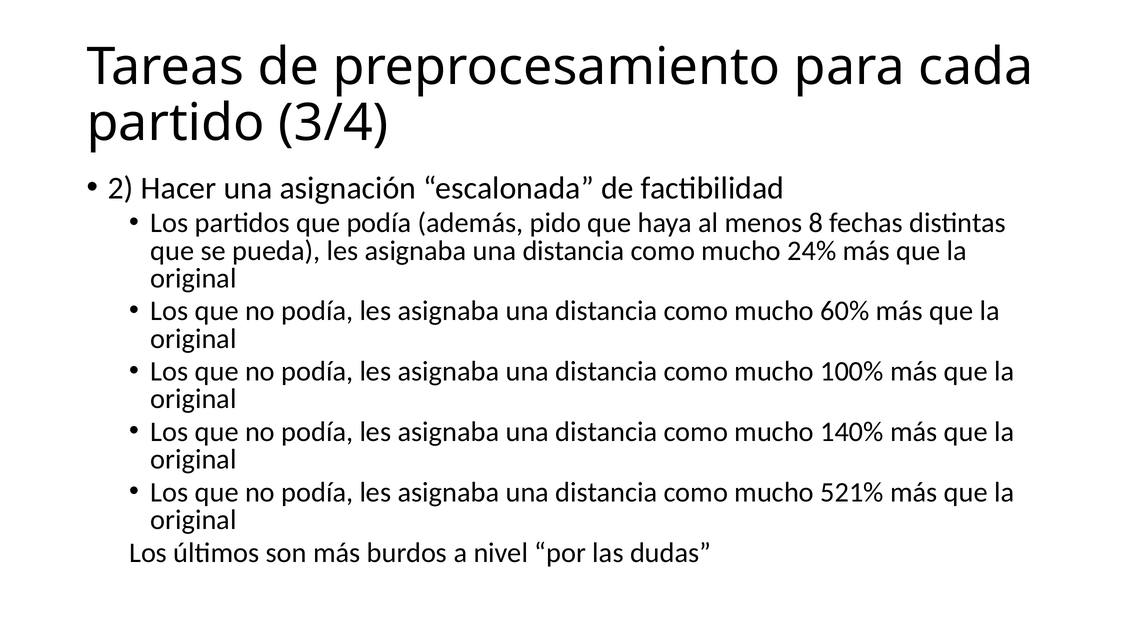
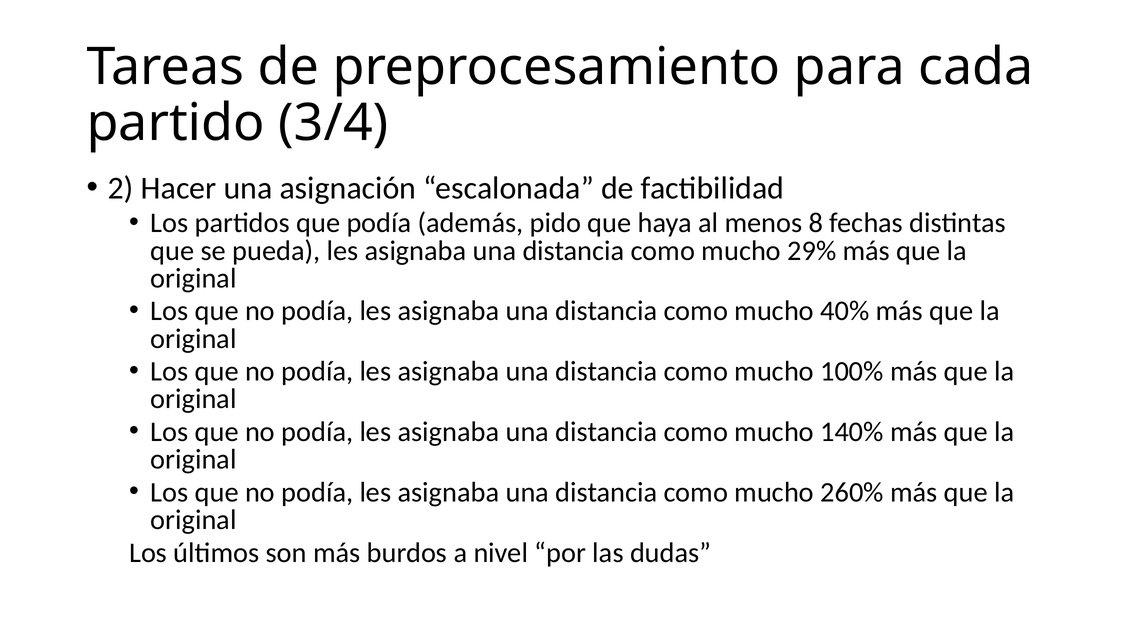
24%: 24% -> 29%
60%: 60% -> 40%
521%: 521% -> 260%
